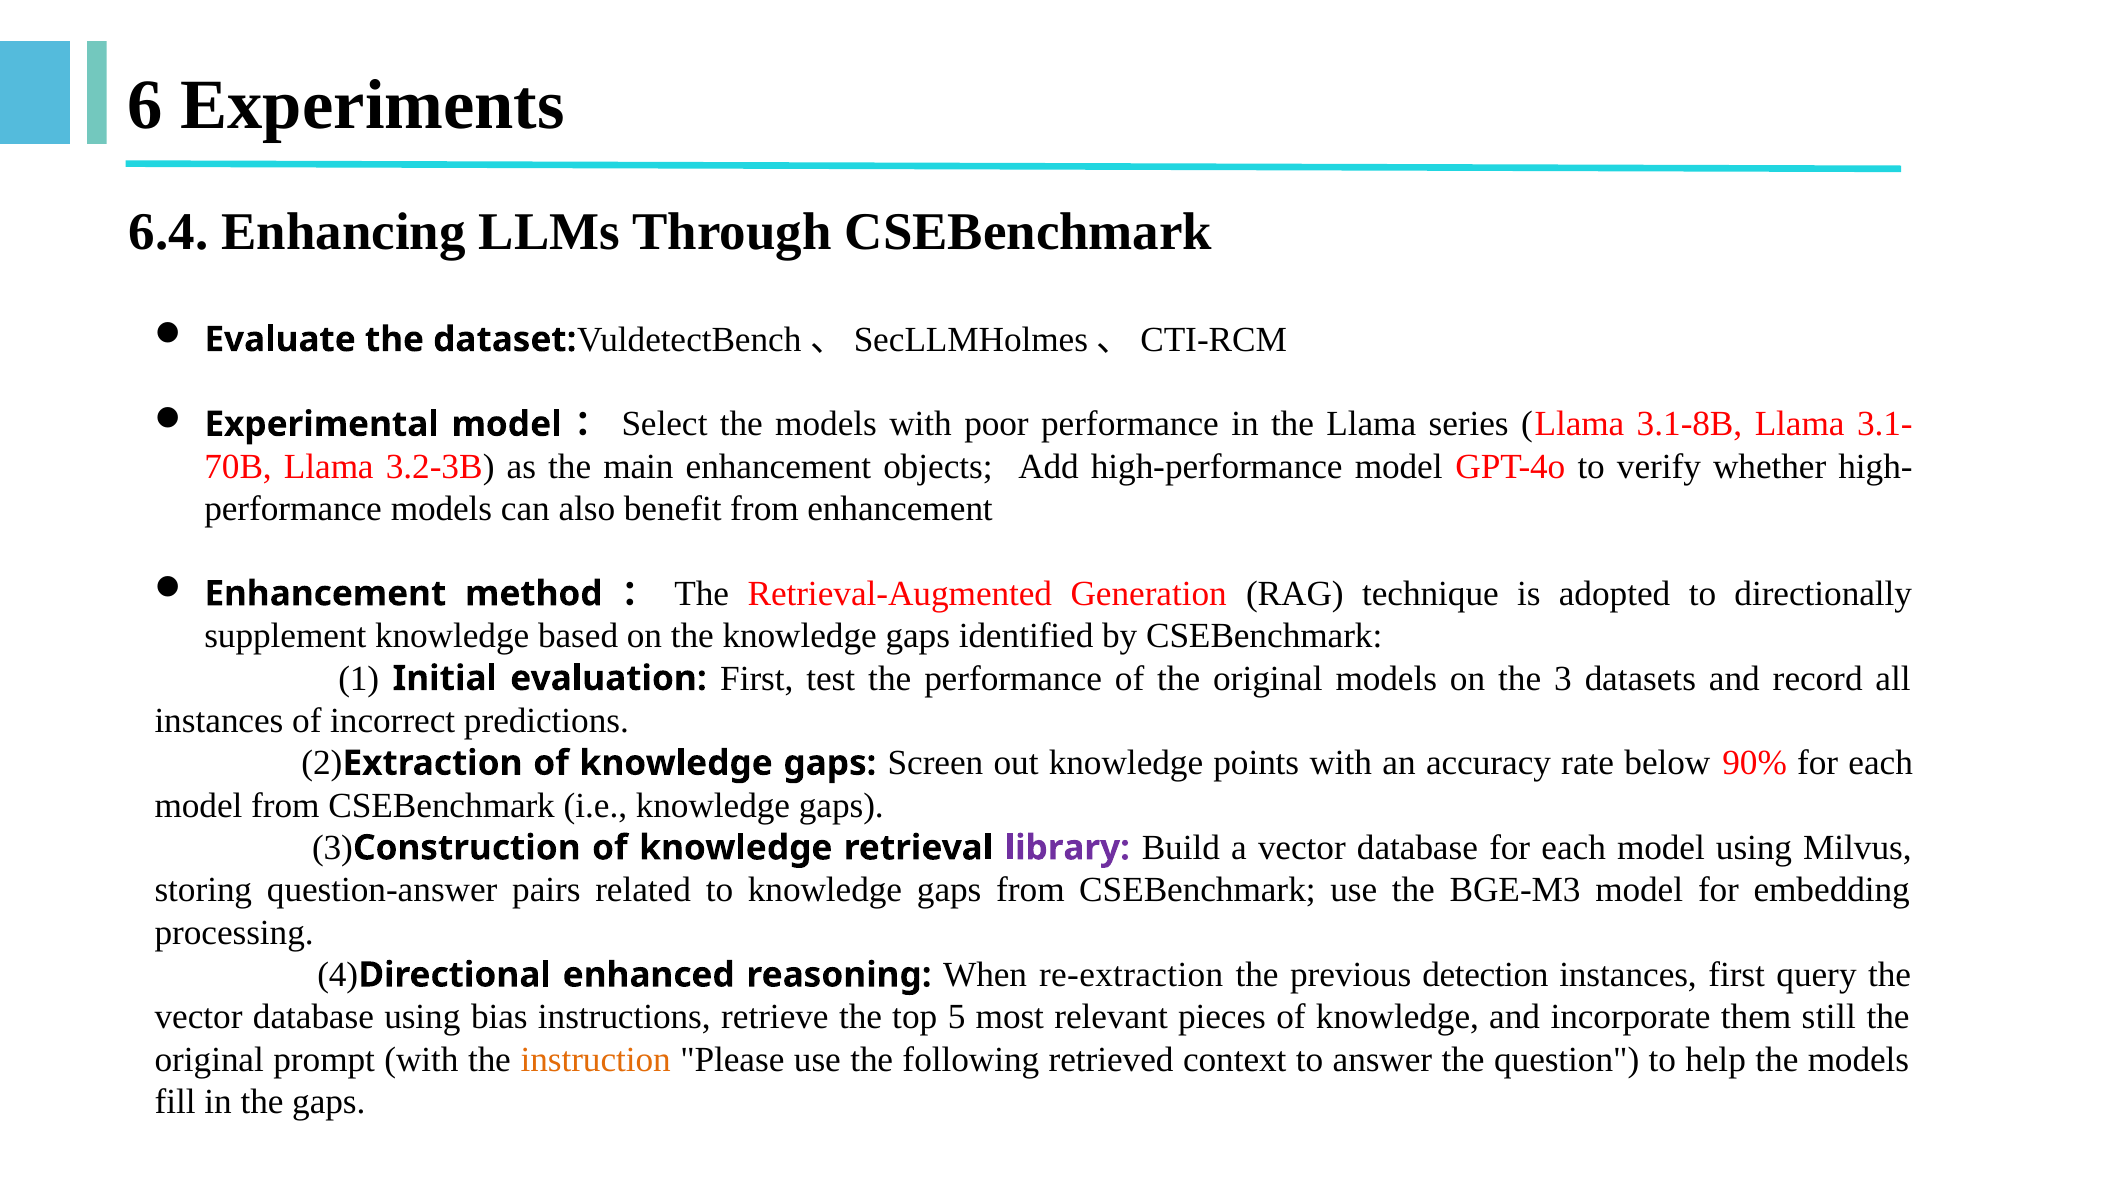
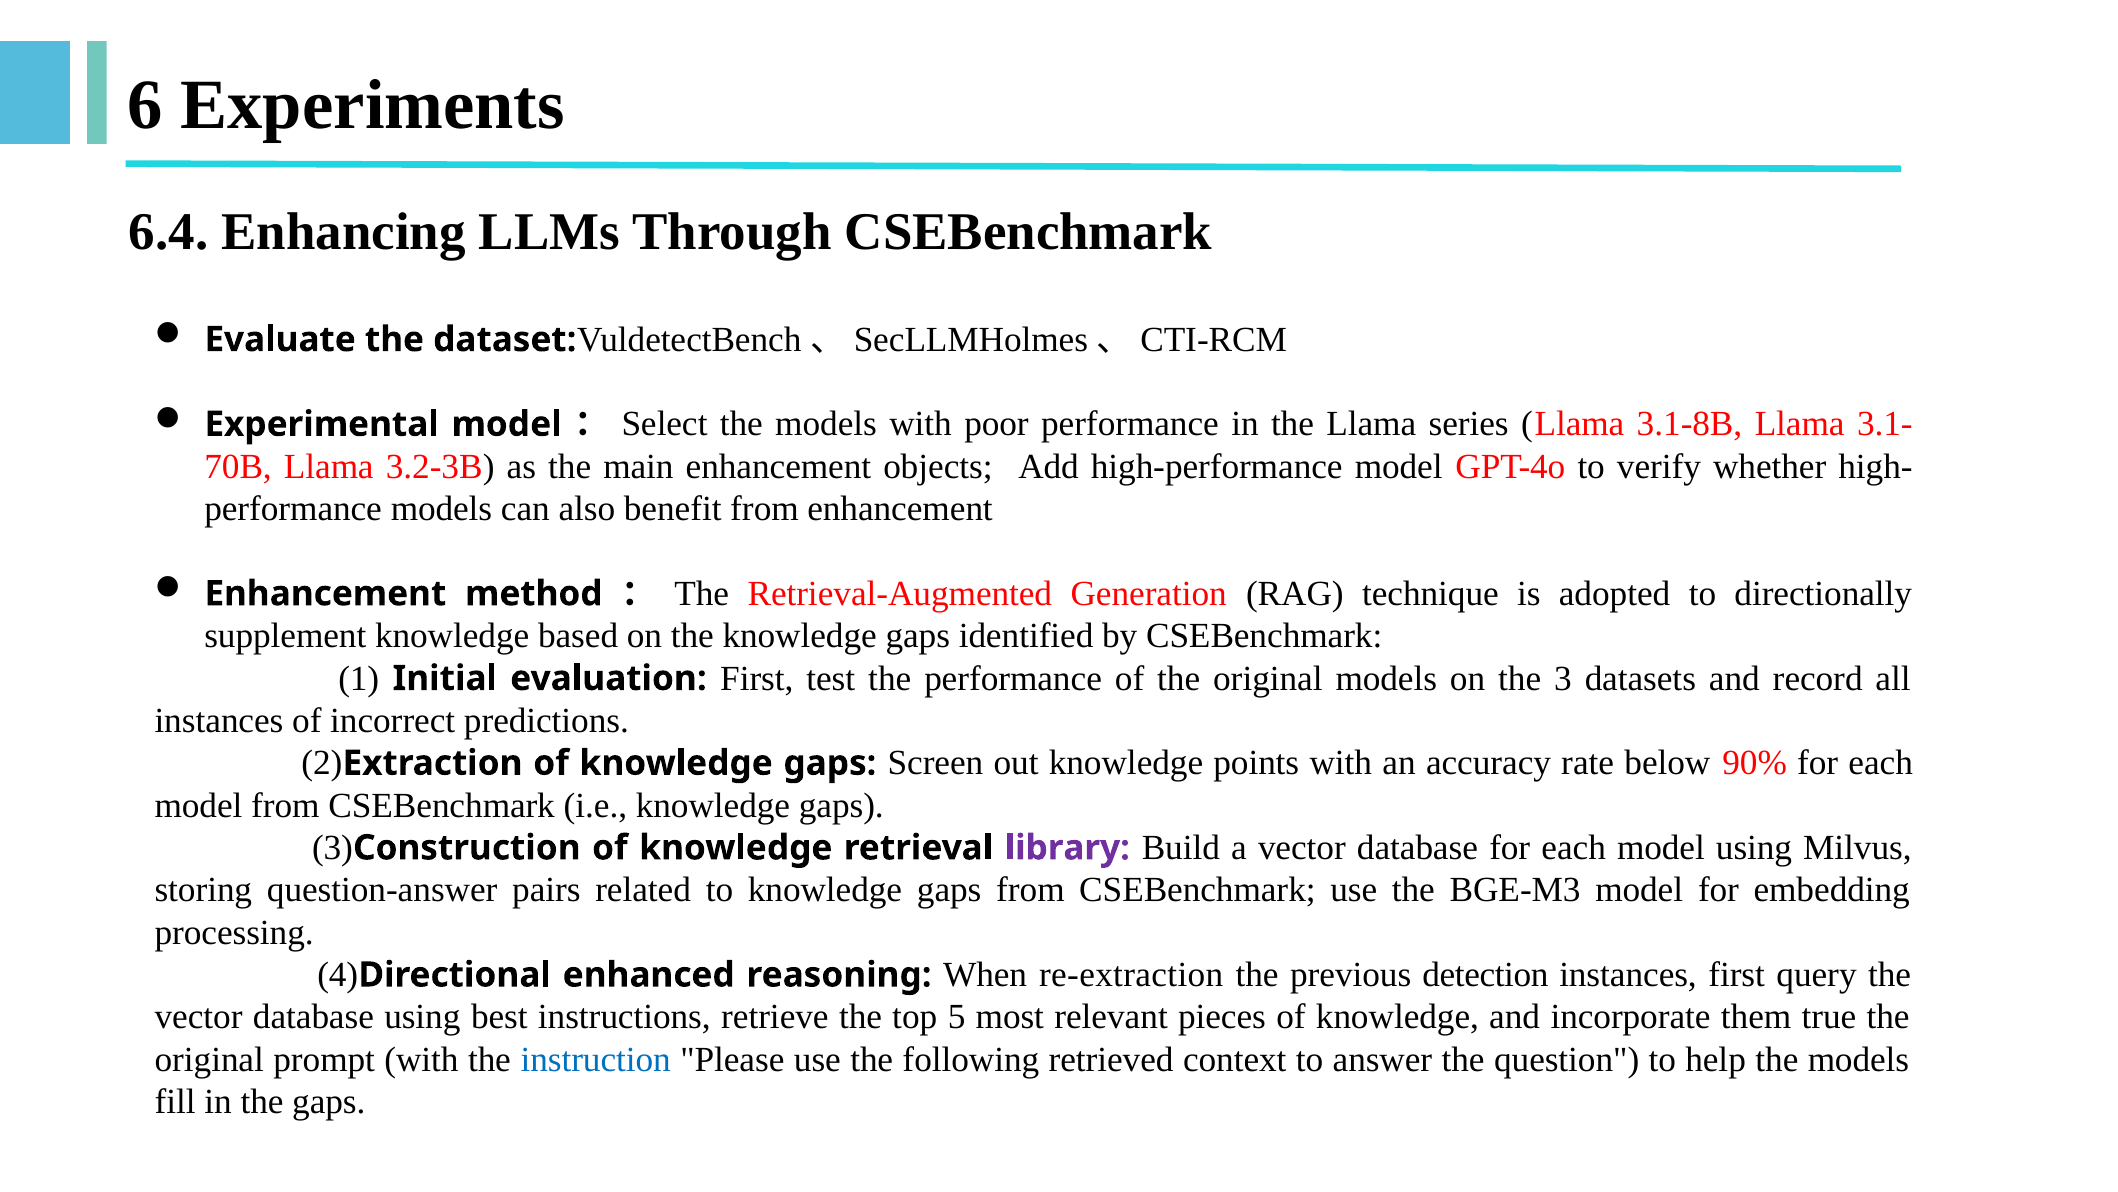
bias: bias -> best
still: still -> true
instruction colour: orange -> blue
